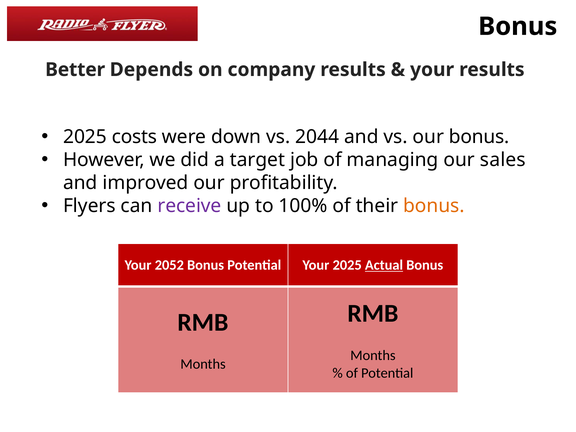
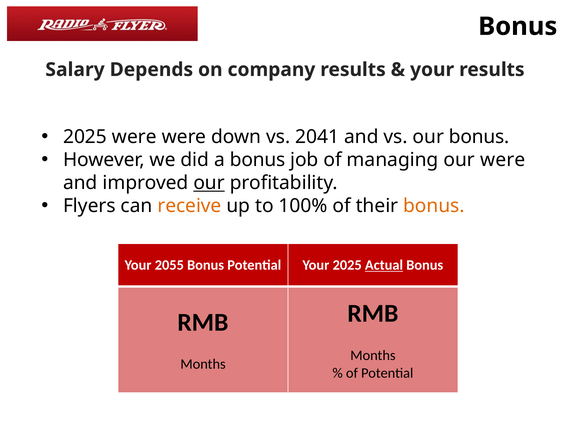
Better: Better -> Salary
2025 costs: costs -> were
2044: 2044 -> 2041
a target: target -> bonus
our sales: sales -> were
our at (209, 183) underline: none -> present
receive colour: purple -> orange
2052: 2052 -> 2055
